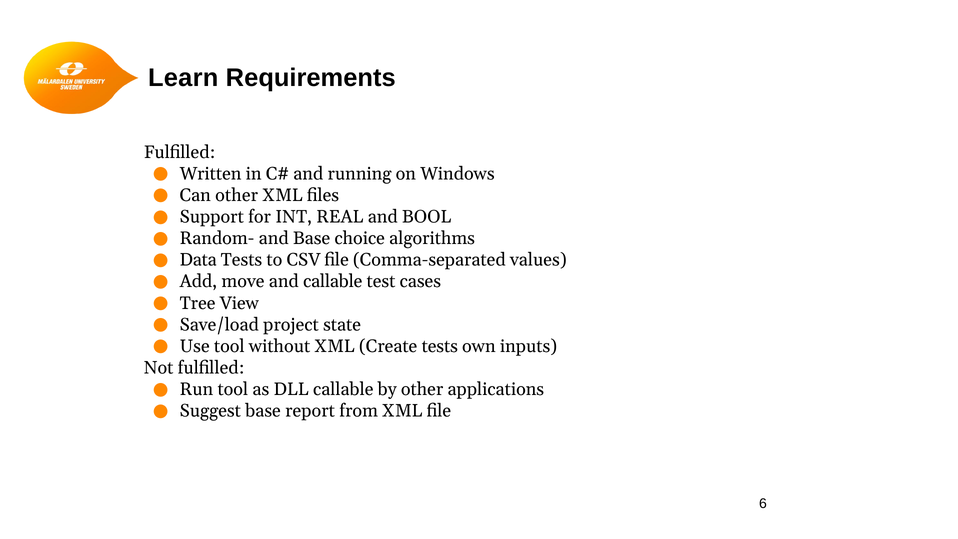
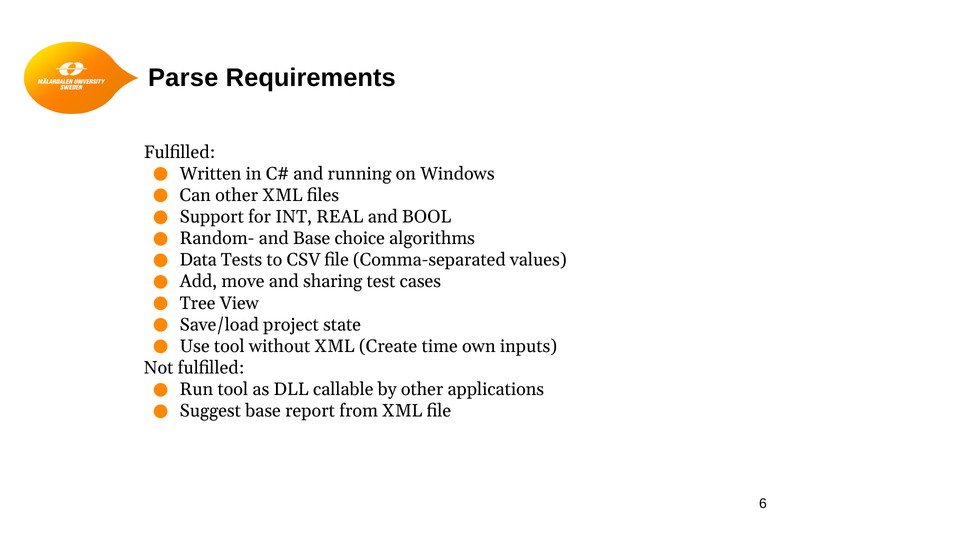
Learn: Learn -> Parse
and callable: callable -> sharing
Create tests: tests -> time
